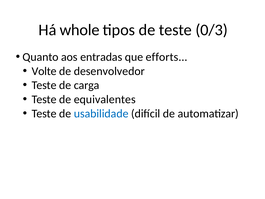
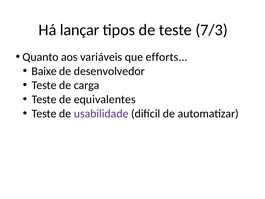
whole: whole -> lançar
0/3: 0/3 -> 7/3
entradas: entradas -> variáveis
Volte: Volte -> Baixe
usabilidade colour: blue -> purple
